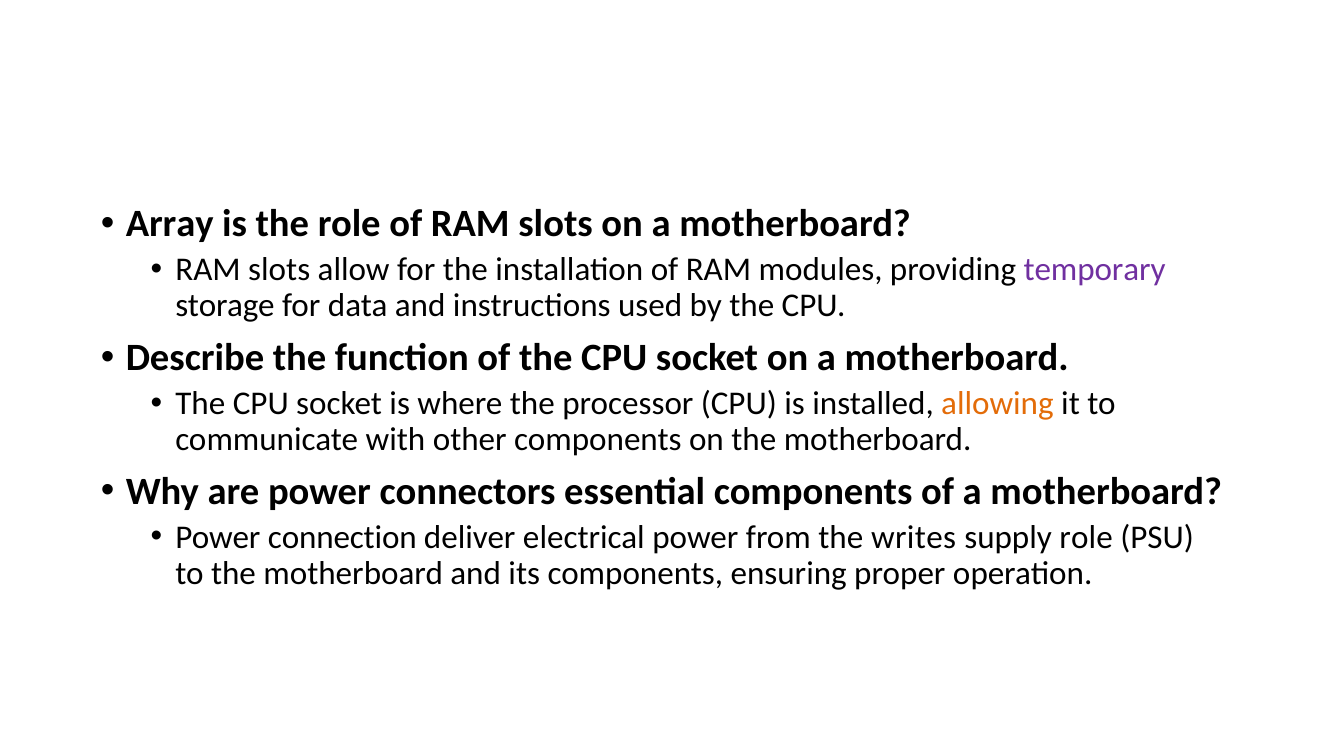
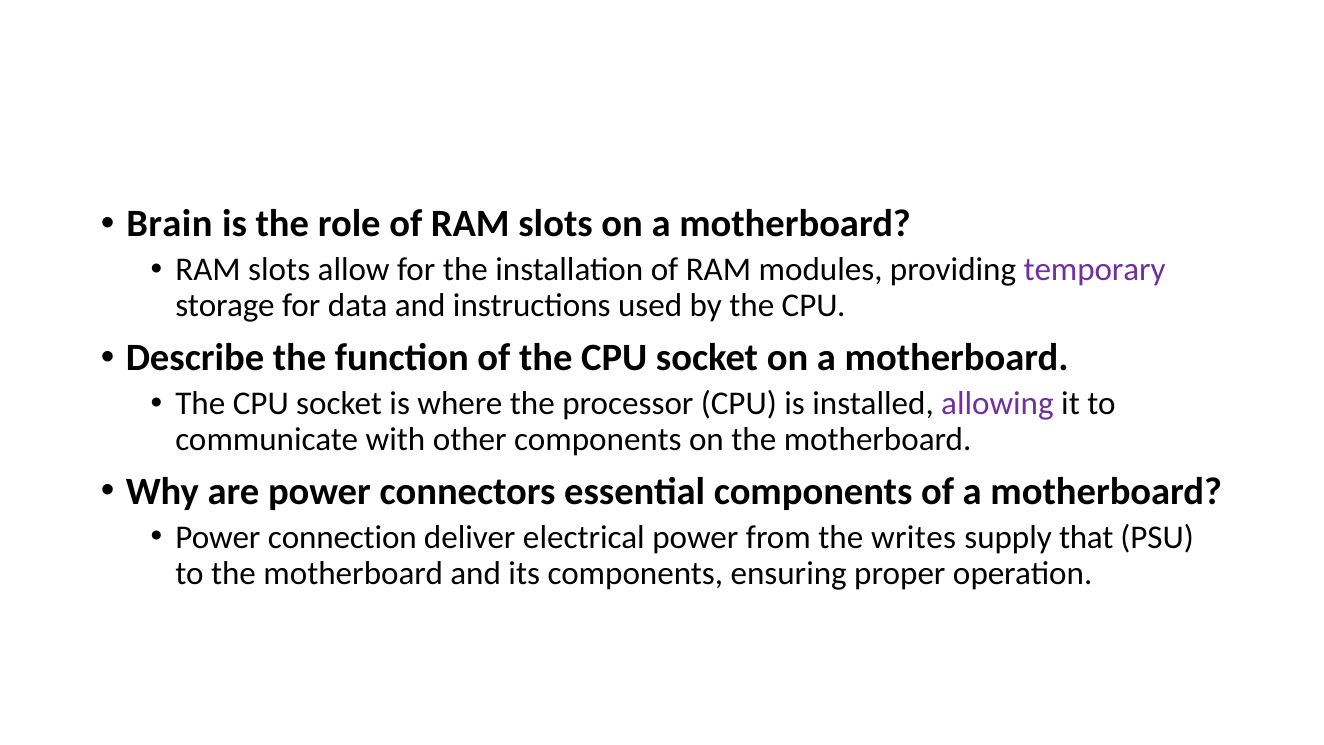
Array: Array -> Brain
allowing colour: orange -> purple
supply role: role -> that
